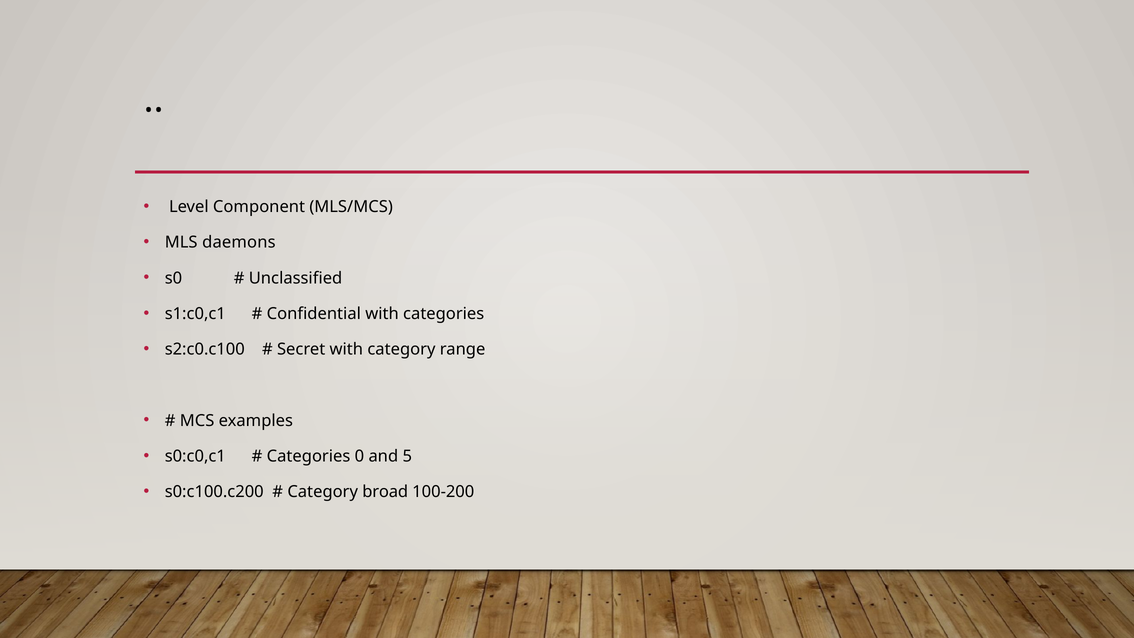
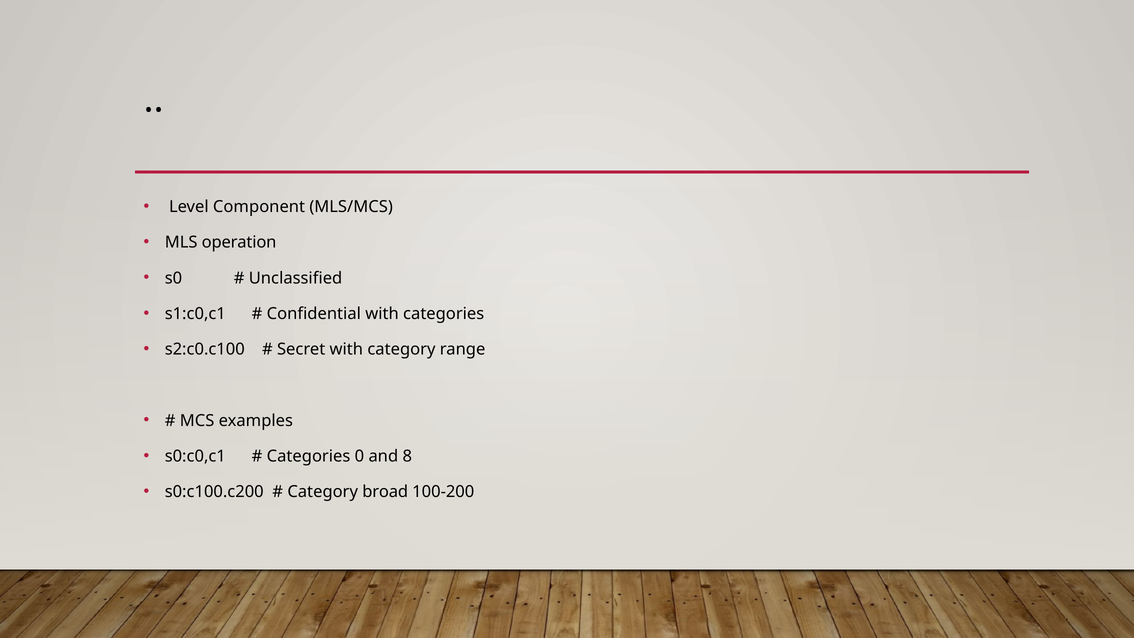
daemons: daemons -> operation
5: 5 -> 8
